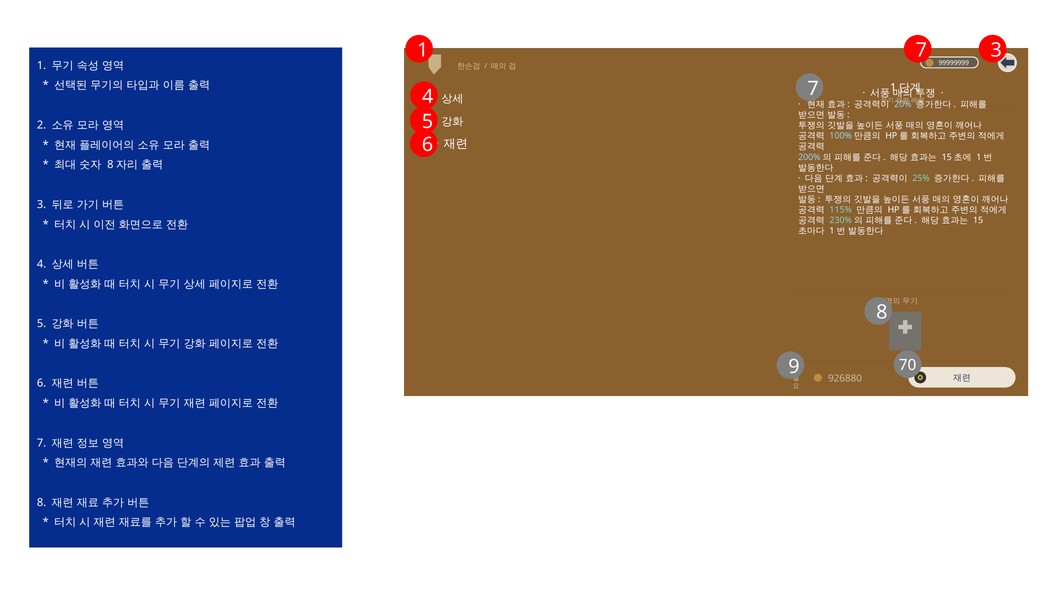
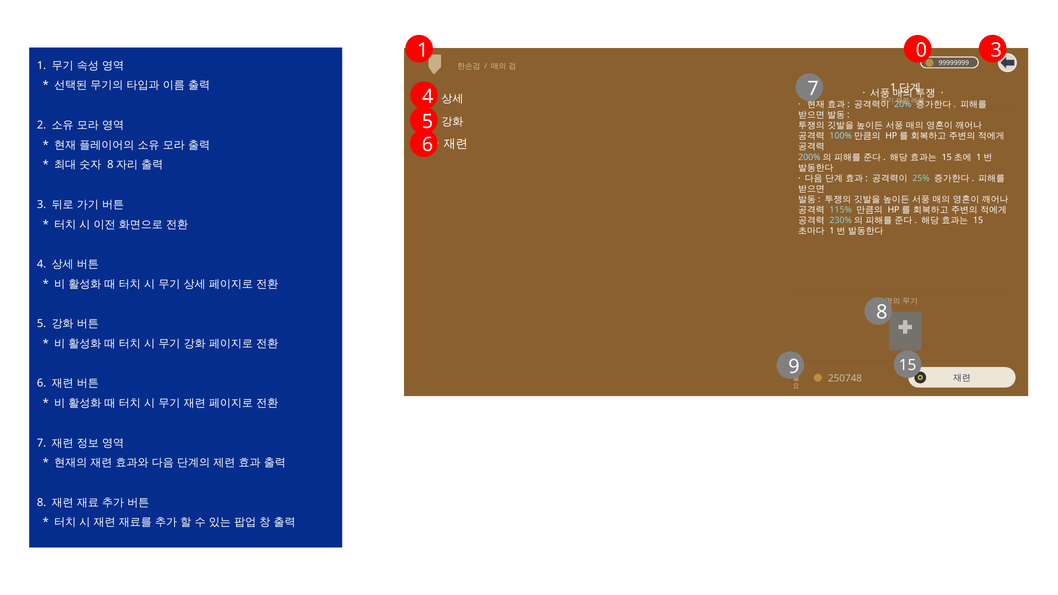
1 7: 7 -> 0
70 at (908, 365): 70 -> 15
926880: 926880 -> 250748
